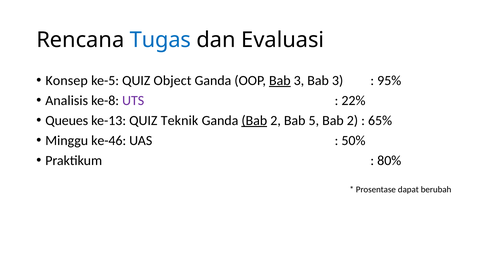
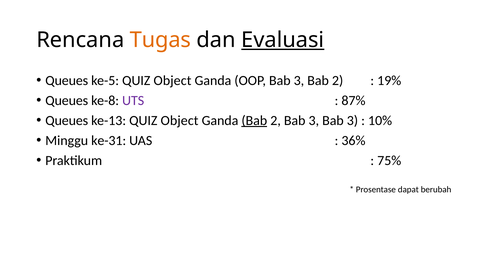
Tugas colour: blue -> orange
Evaluasi underline: none -> present
Konsep at (67, 81): Konsep -> Queues
Bab at (280, 81) underline: present -> none
3 Bab 3: 3 -> 2
95%: 95% -> 19%
Analisis at (67, 101): Analisis -> Queues
22%: 22% -> 87%
ke-13 QUIZ Teknik: Teknik -> Object
2 Bab 5: 5 -> 3
2 at (352, 121): 2 -> 3
65%: 65% -> 10%
ke-46: ke-46 -> ke-31
50%: 50% -> 36%
80%: 80% -> 75%
